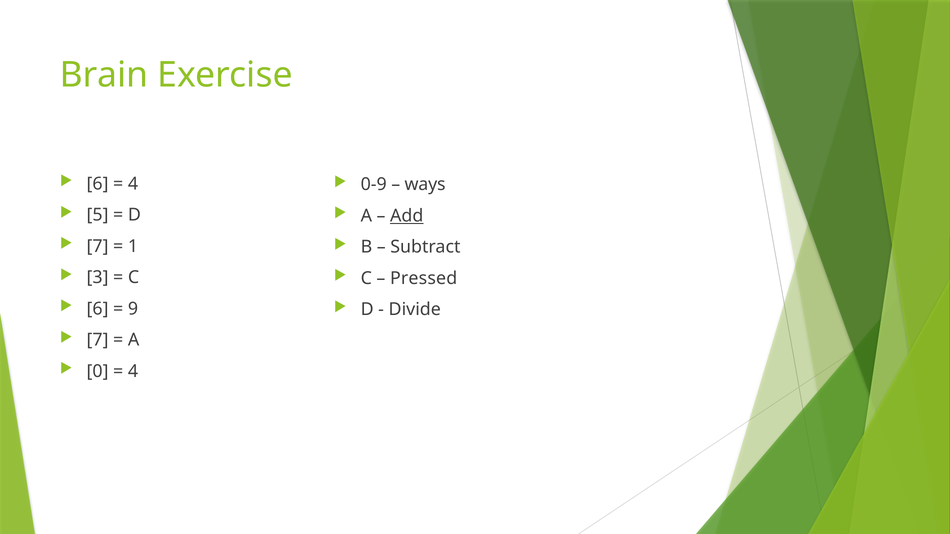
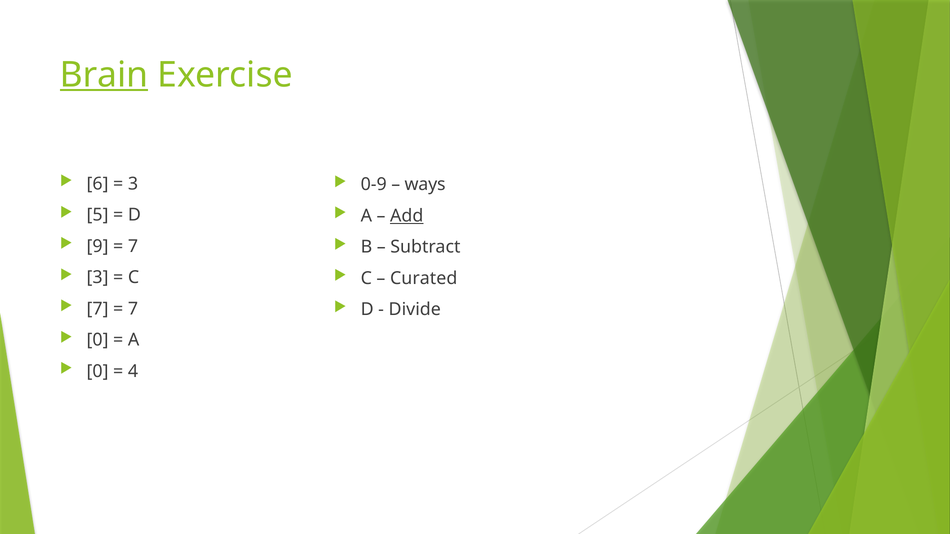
Brain underline: none -> present
4 at (133, 184): 4 -> 3
7 at (98, 246): 7 -> 9
1 at (133, 246): 1 -> 7
Pressed: Pressed -> Curated
6 at (98, 309): 6 -> 7
9 at (133, 309): 9 -> 7
7 at (98, 340): 7 -> 0
